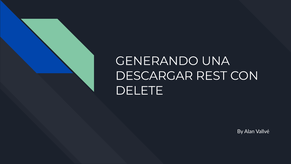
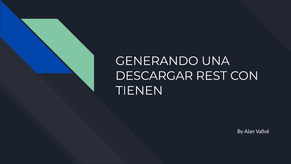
DELETE: DELETE -> TIENEN
